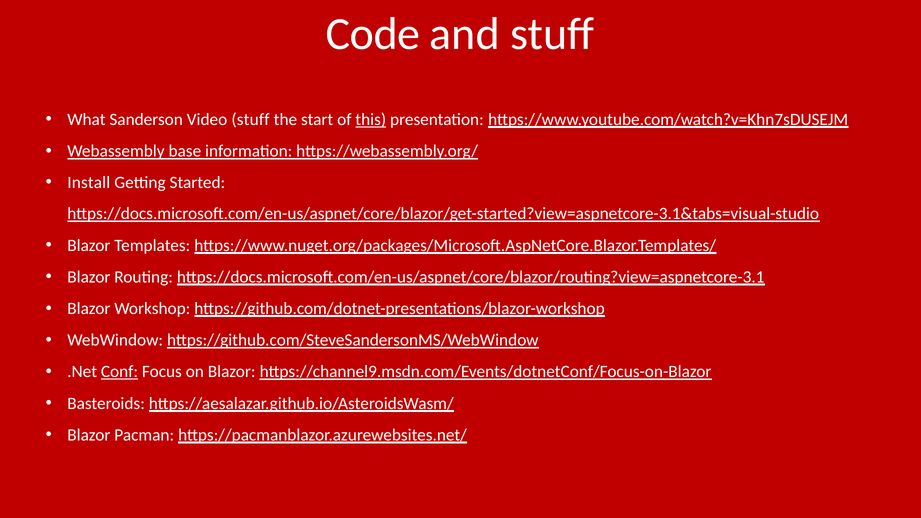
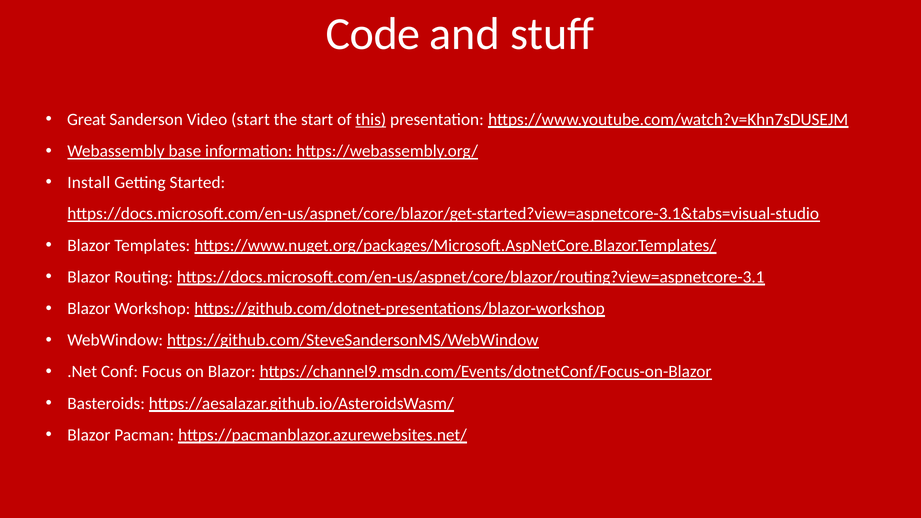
What: What -> Great
Video stuff: stuff -> start
Conf underline: present -> none
